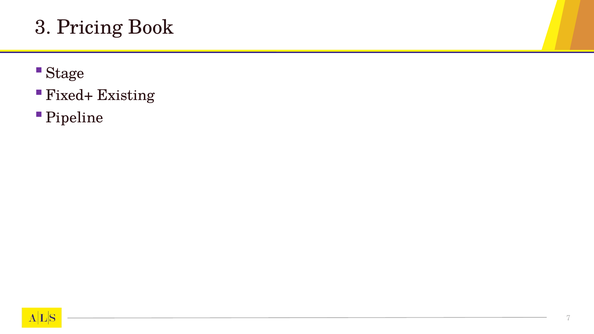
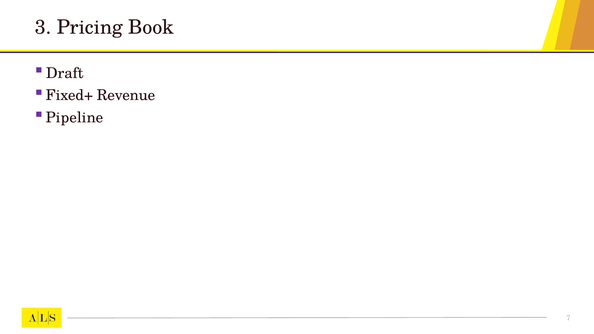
Stage: Stage -> Draft
Existing: Existing -> Revenue
